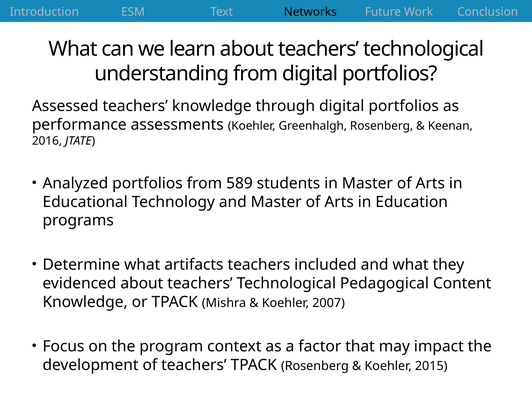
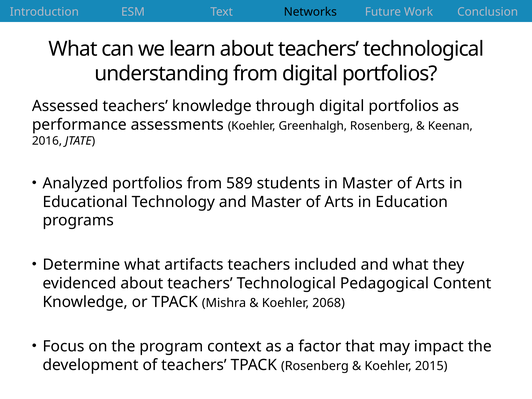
2007: 2007 -> 2068
